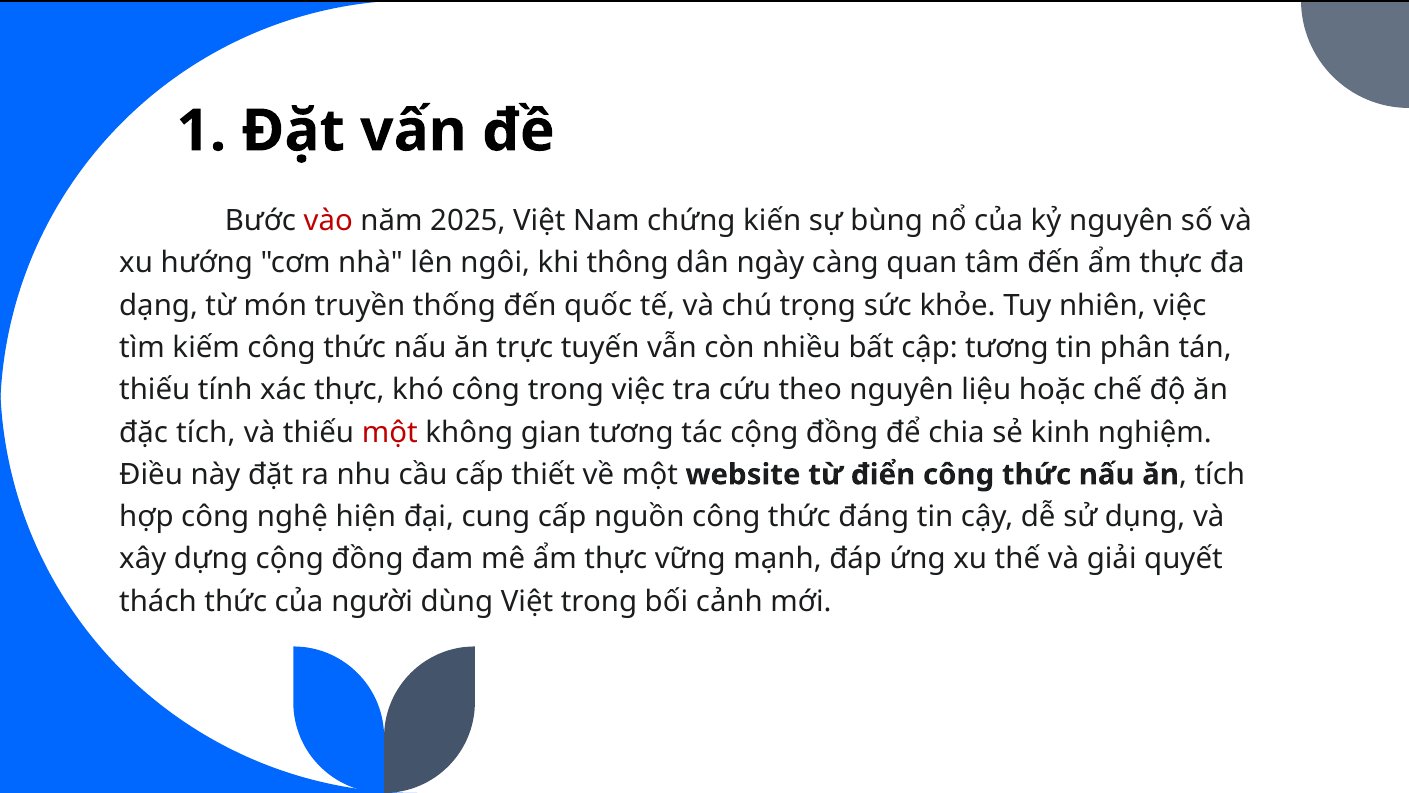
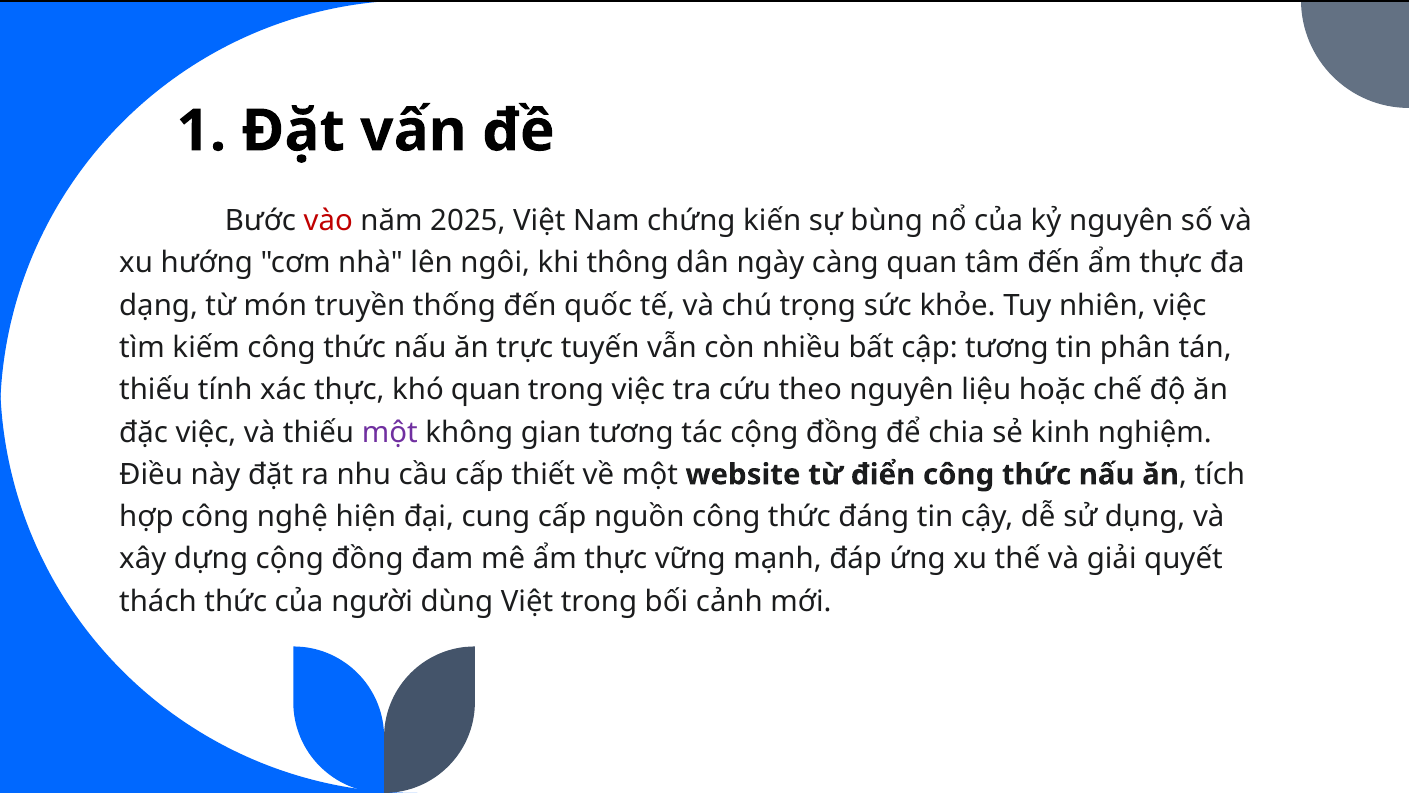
khó công: công -> quan
đặc tích: tích -> việc
một at (390, 432) colour: red -> purple
